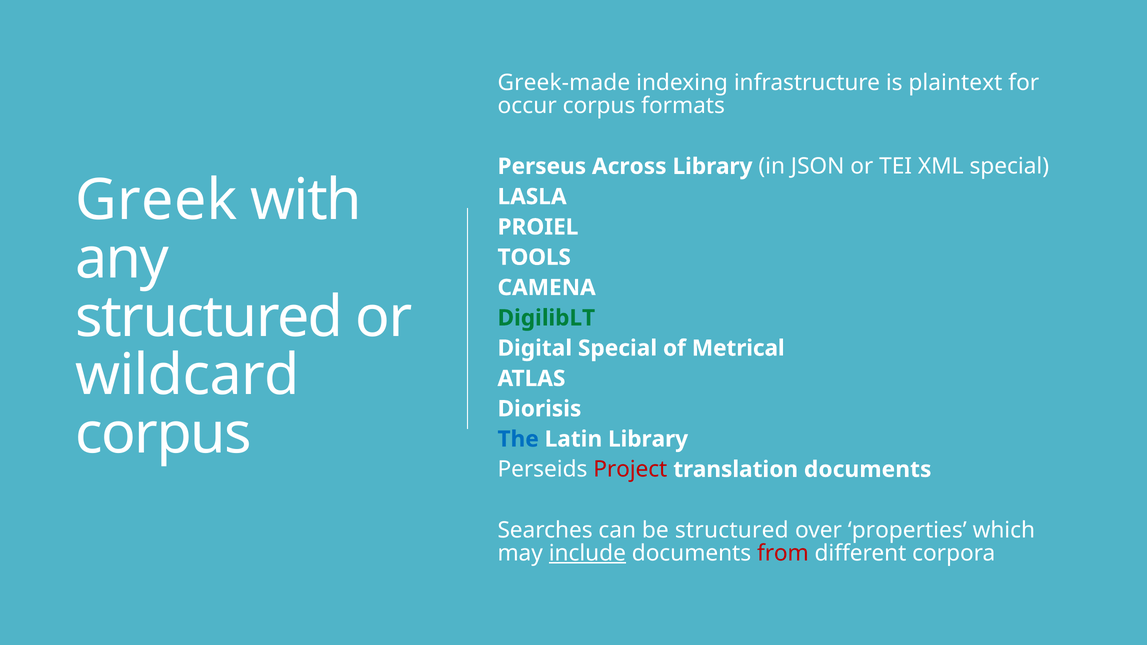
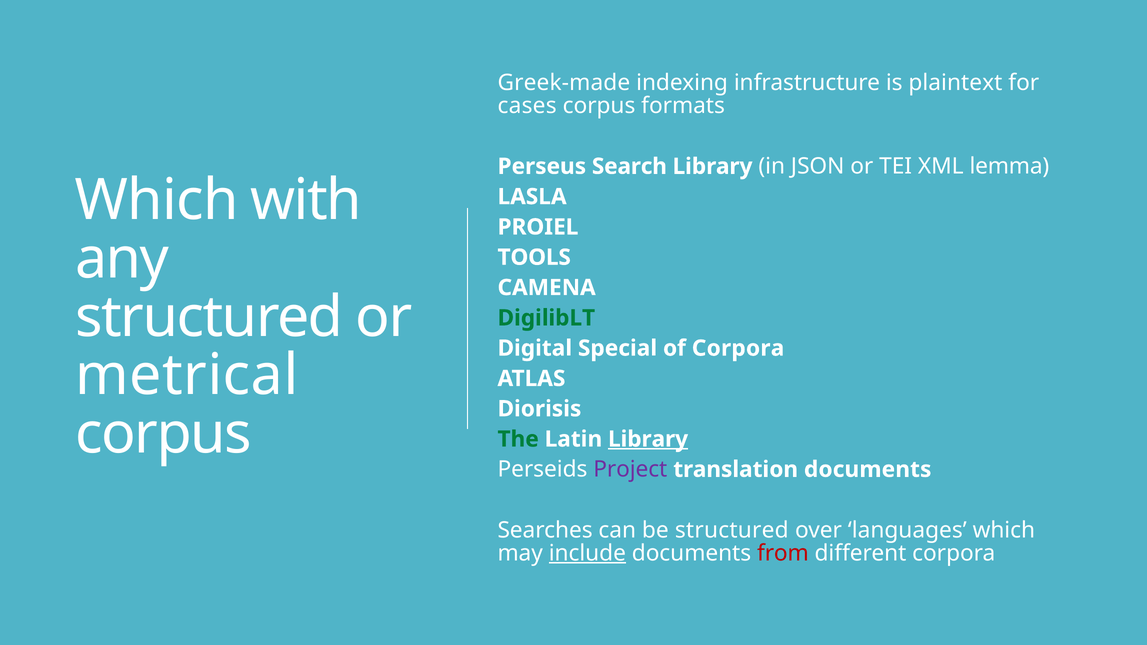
occur: occur -> cases
Across: Across -> Search
XML special: special -> lemma
Greek at (156, 200): Greek -> Which
of Metrical: Metrical -> Corpora
wildcard: wildcard -> metrical
The colour: blue -> green
Library at (648, 439) underline: none -> present
Project colour: red -> purple
properties: properties -> languages
